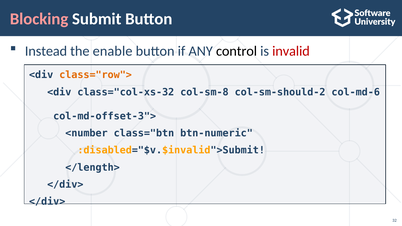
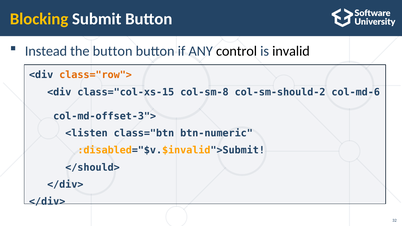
Blocking colour: pink -> yellow
the enable: enable -> button
invalid colour: red -> black
class="col-xs-32: class="col-xs-32 -> class="col-xs-15
<number: <number -> <listen
</length>: </length> -> </should>
